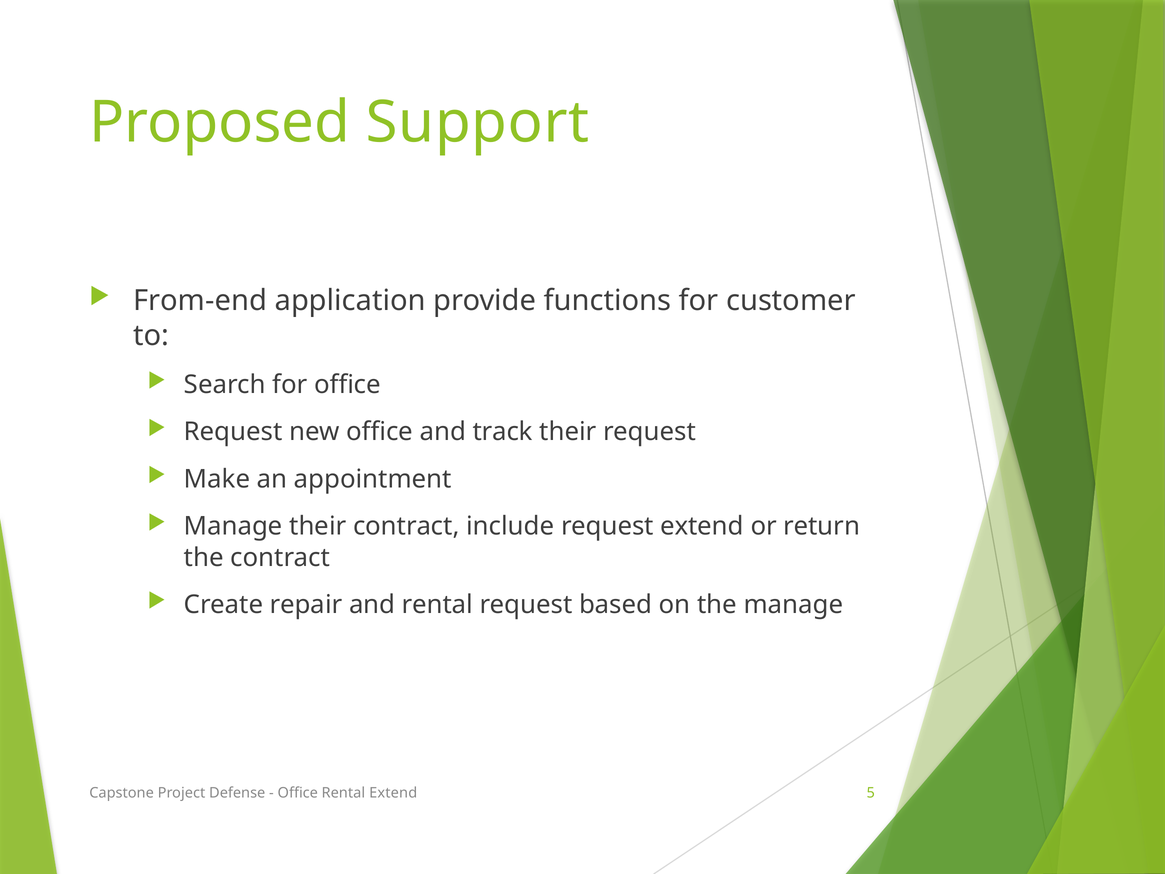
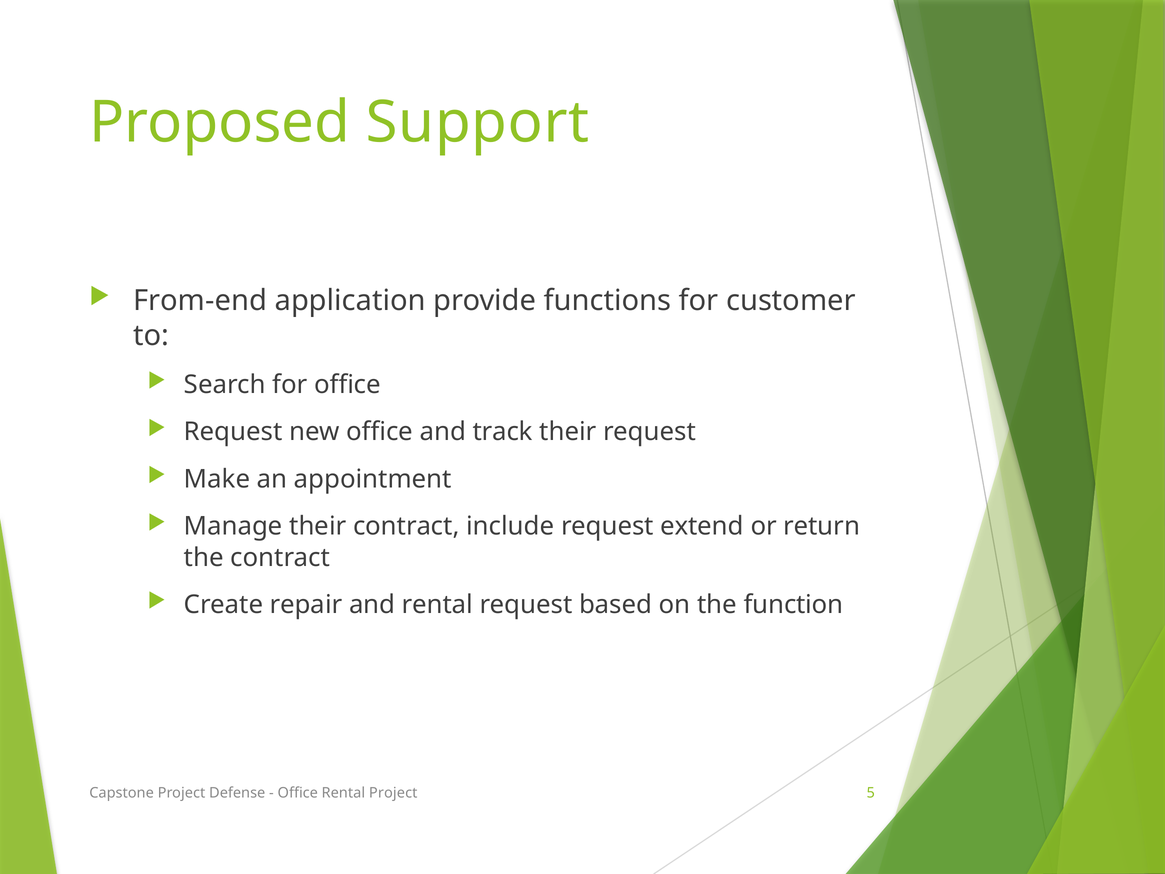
the manage: manage -> function
Rental Extend: Extend -> Project
